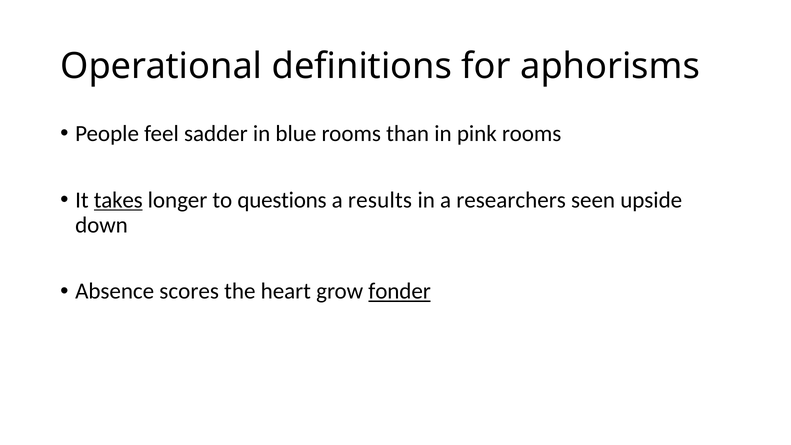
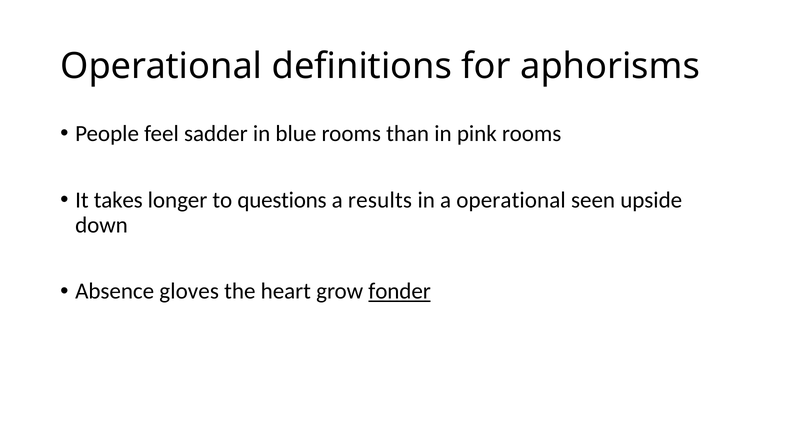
takes underline: present -> none
a researchers: researchers -> operational
scores: scores -> gloves
